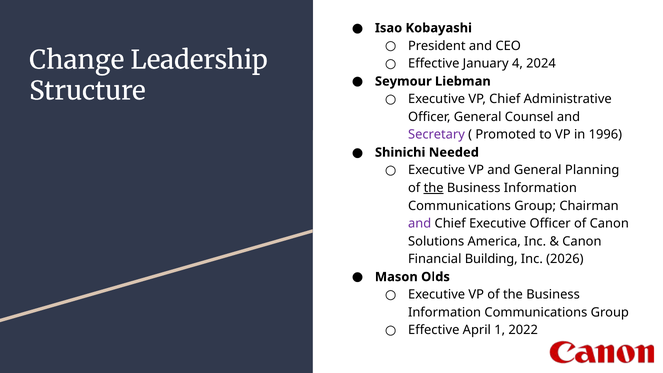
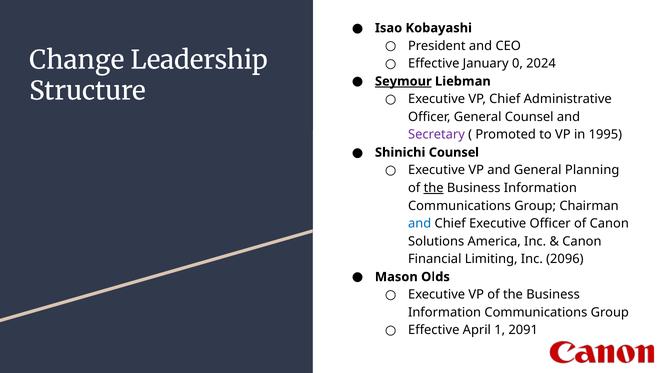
4: 4 -> 0
Seymour underline: none -> present
1996: 1996 -> 1995
Shinichi Needed: Needed -> Counsel
and at (420, 224) colour: purple -> blue
Building: Building -> Limiting
2026: 2026 -> 2096
2022: 2022 -> 2091
